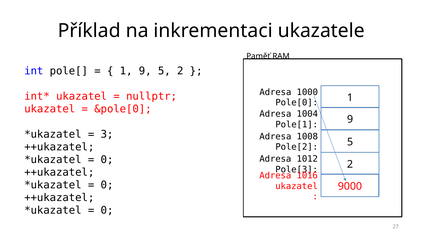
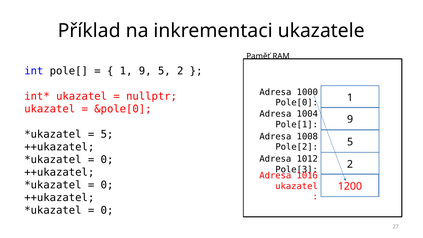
3 at (107, 134): 3 -> 5
9000: 9000 -> 1200
